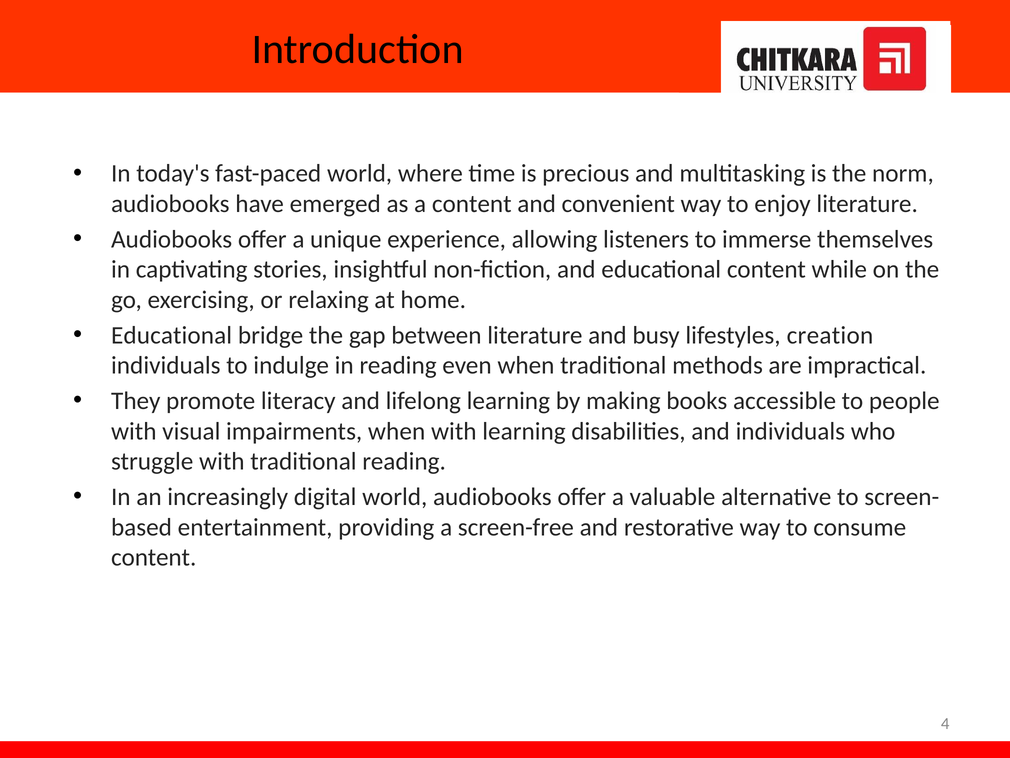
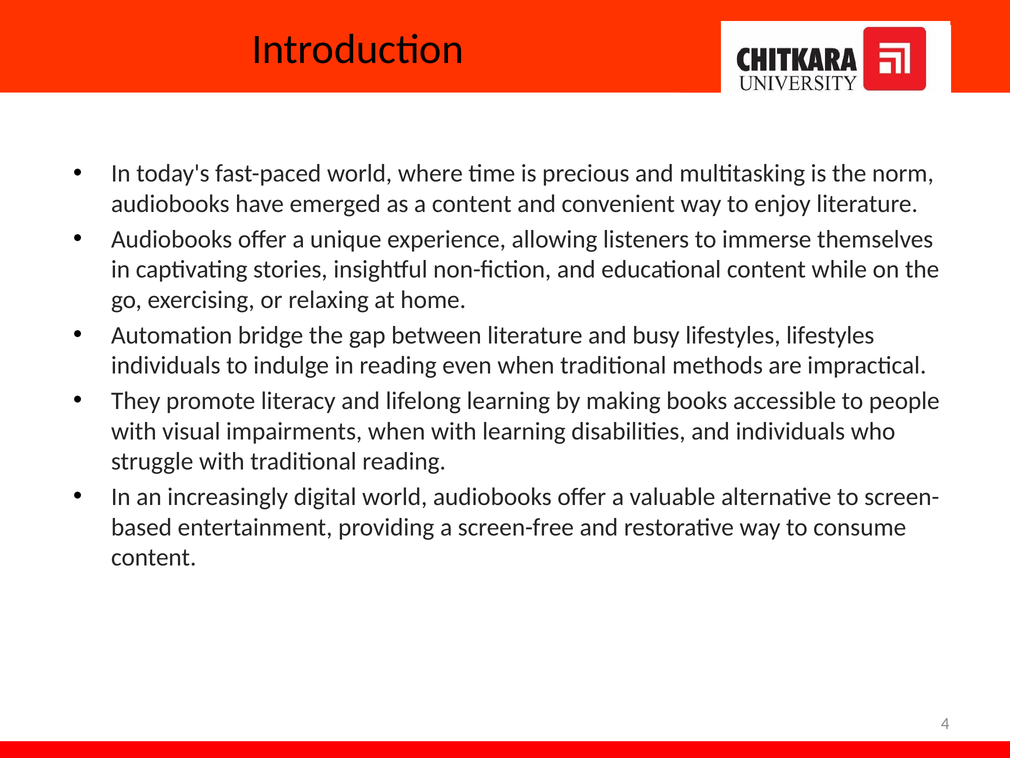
Educational at (172, 335): Educational -> Automation
lifestyles creation: creation -> lifestyles
